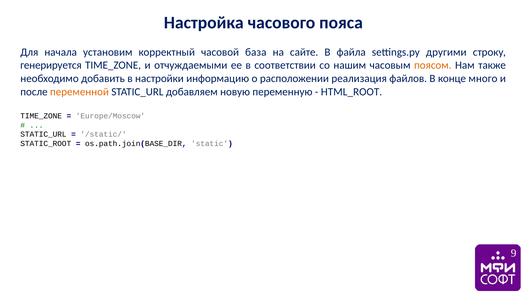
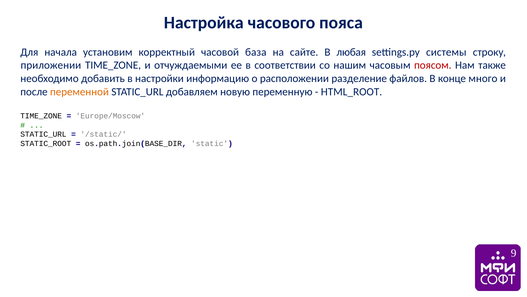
файла: файла -> любая
другими: другими -> системы
генерируется: генерируется -> приложении
поясом colour: orange -> red
реализация: реализация -> разделение
